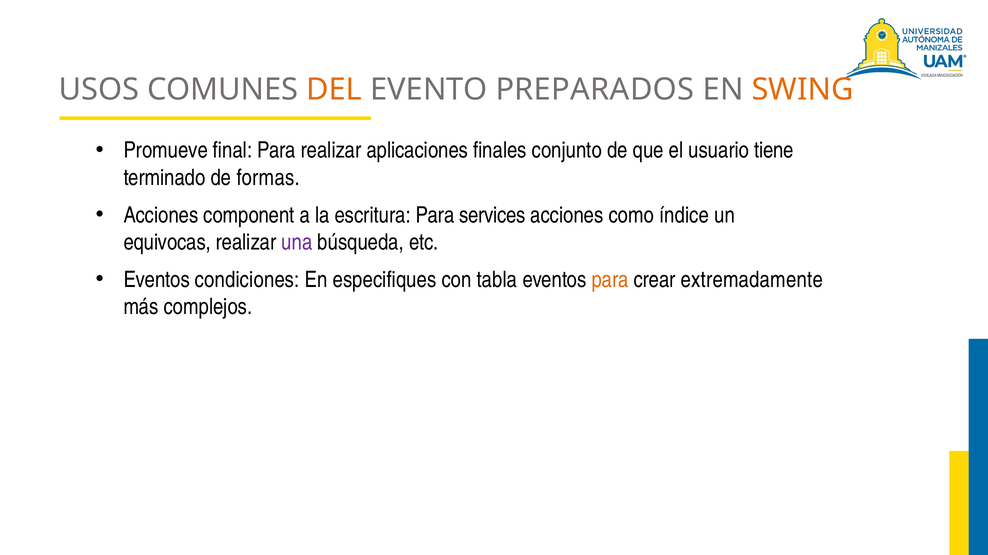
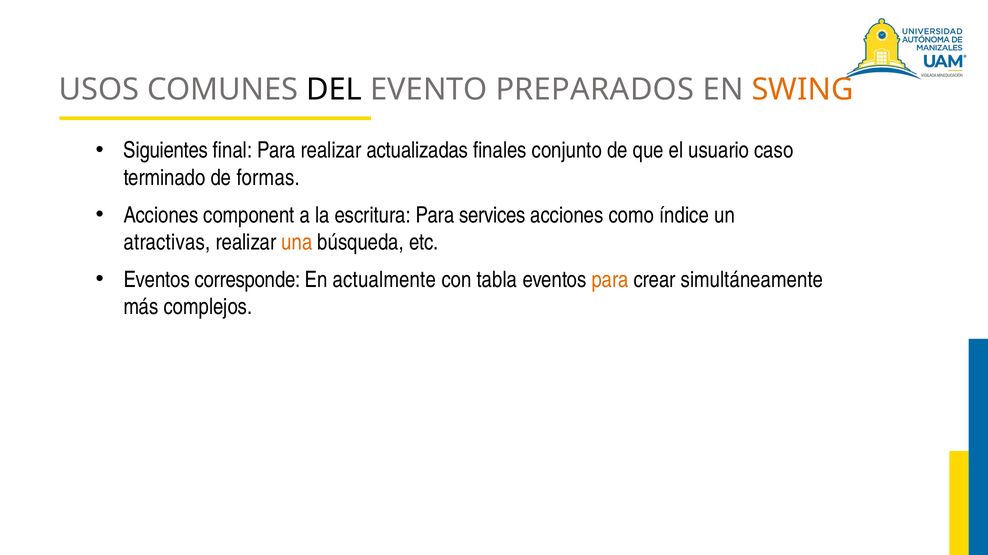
DEL colour: orange -> black
Promueve: Promueve -> Siguientes
aplicaciones: aplicaciones -> actualizadas
tiene: tiene -> caso
equivocas: equivocas -> atractivas
una colour: purple -> orange
condiciones: condiciones -> corresponde
especifiques: especifiques -> actualmente
extremadamente: extremadamente -> simultáneamente
